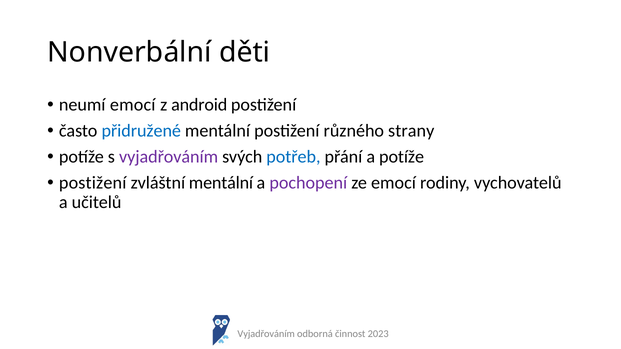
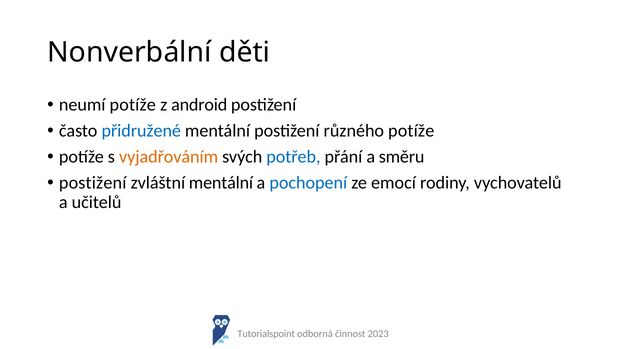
neumí emocí: emocí -> potíže
různého strany: strany -> potíže
vyjadřováním at (169, 157) colour: purple -> orange
a potíže: potíže -> směru
pochopení colour: purple -> blue
Vyjadřováním at (266, 334): Vyjadřováním -> Tutorialspoint
